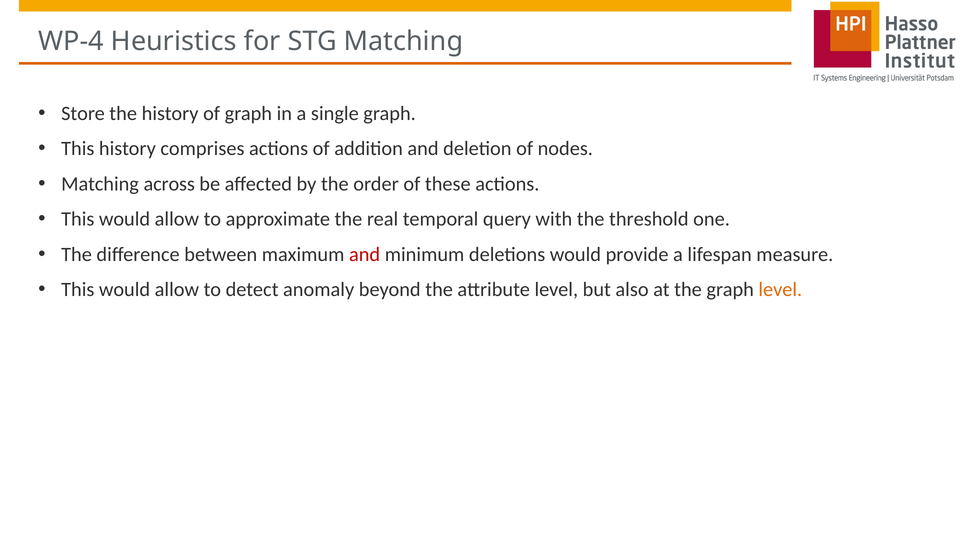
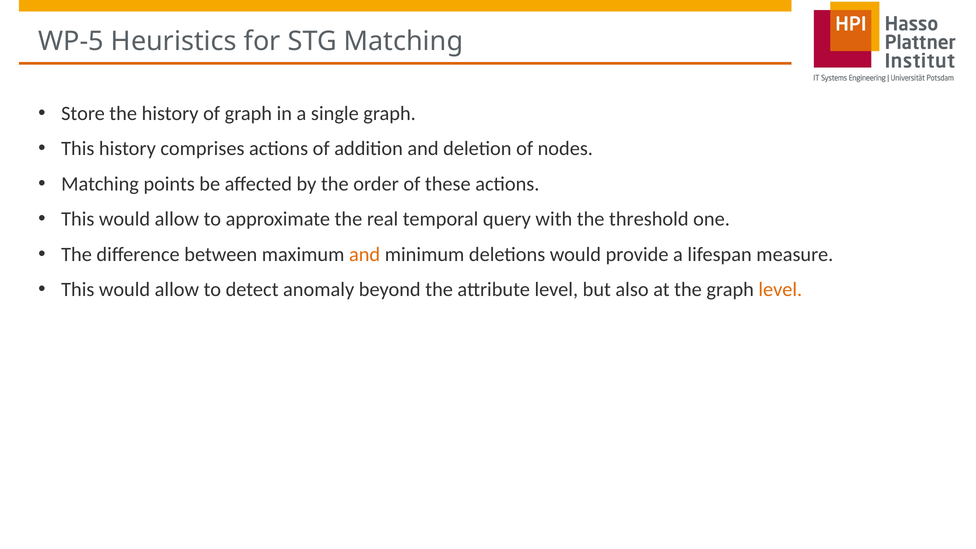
WP-4: WP-4 -> WP-5
across: across -> points
and at (365, 254) colour: red -> orange
